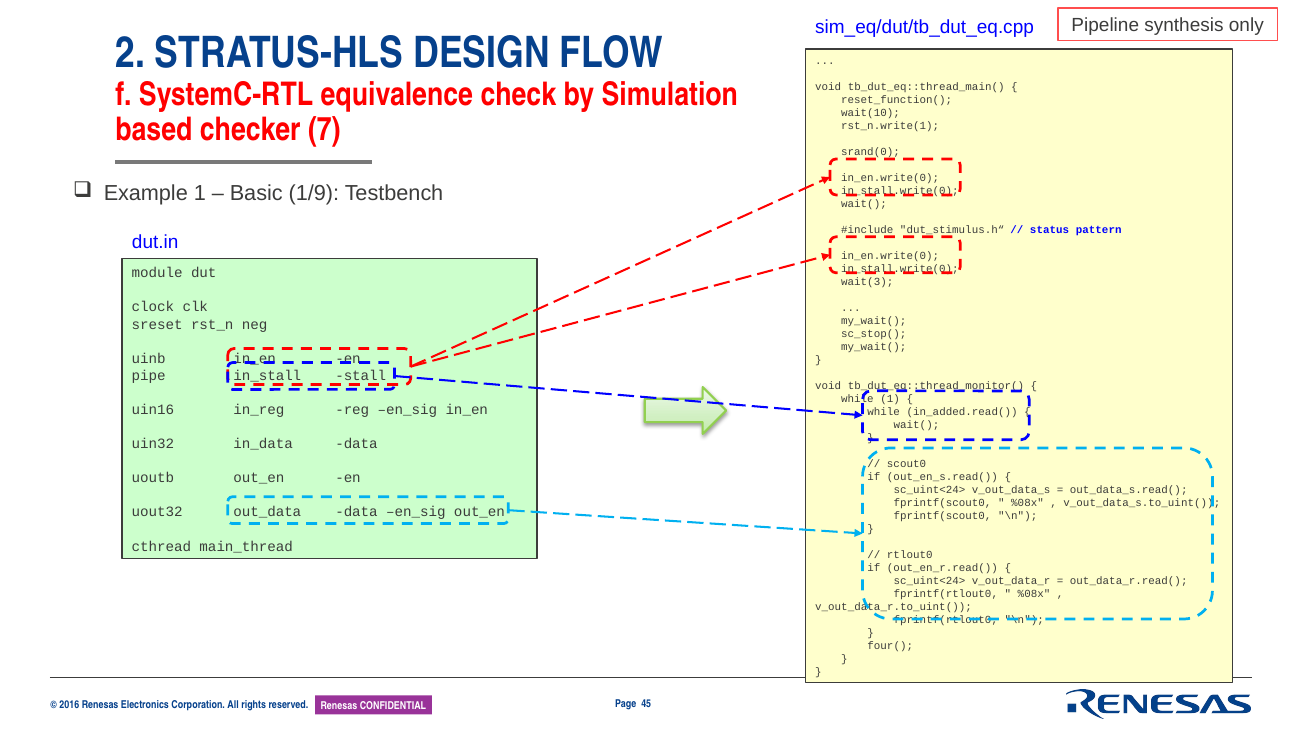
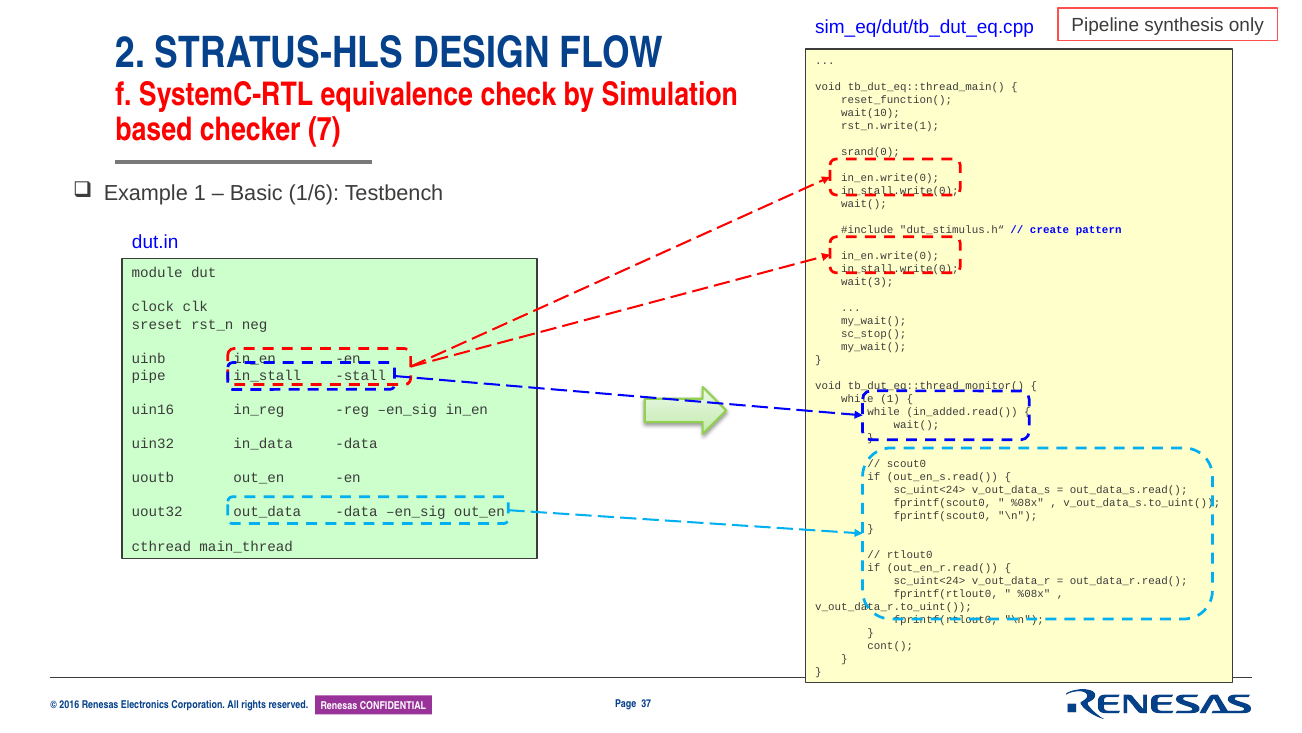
1/9: 1/9 -> 1/6
status: status -> create
four(: four( -> cont(
45: 45 -> 37
